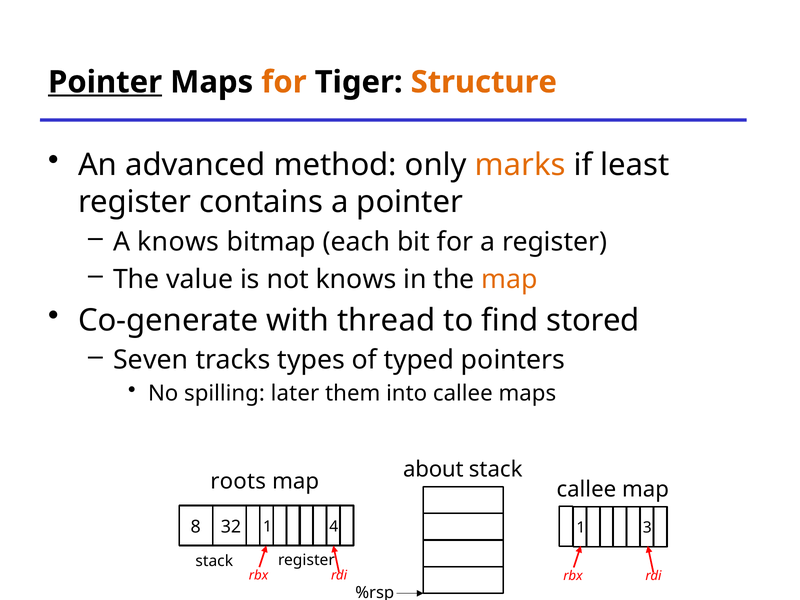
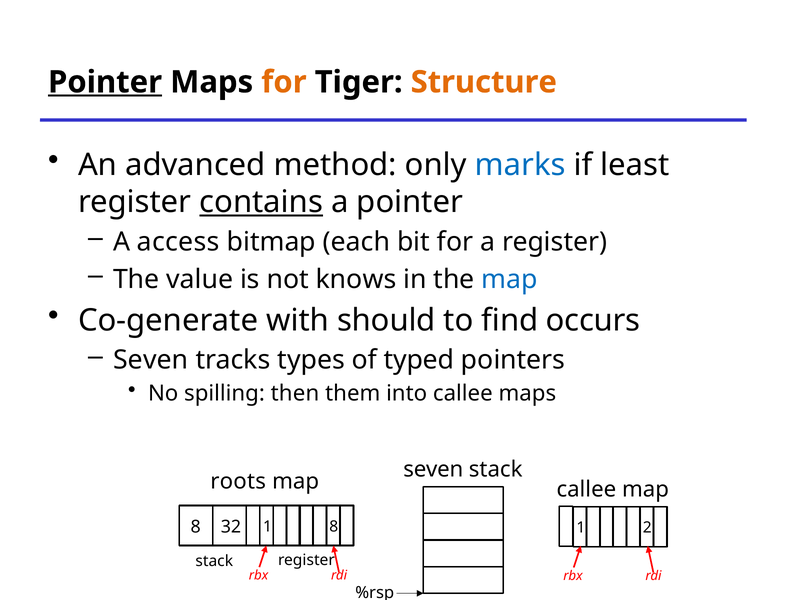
marks colour: orange -> blue
contains underline: none -> present
A knows: knows -> access
map at (510, 279) colour: orange -> blue
thread: thread -> should
stored: stored -> occurs
later: later -> then
about at (433, 469): about -> seven
1 4: 4 -> 8
3: 3 -> 2
